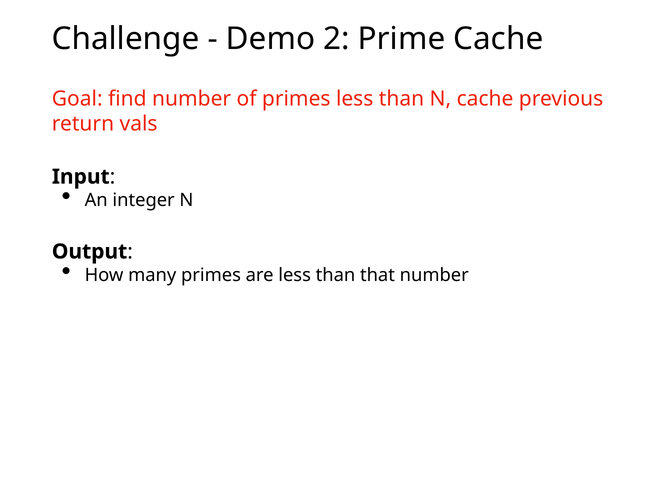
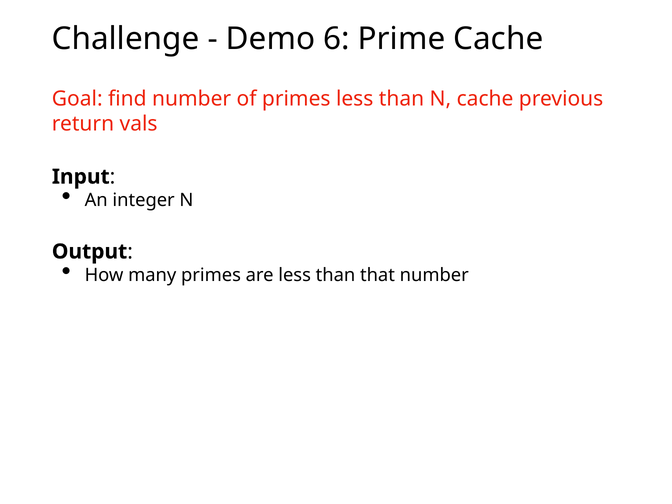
2: 2 -> 6
